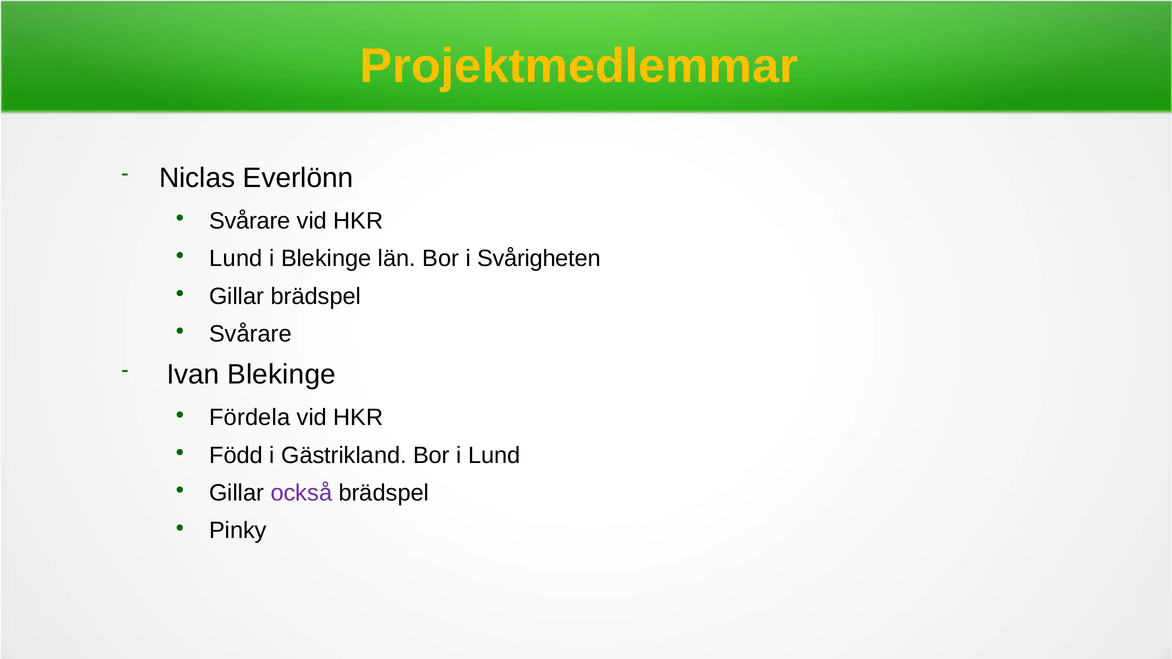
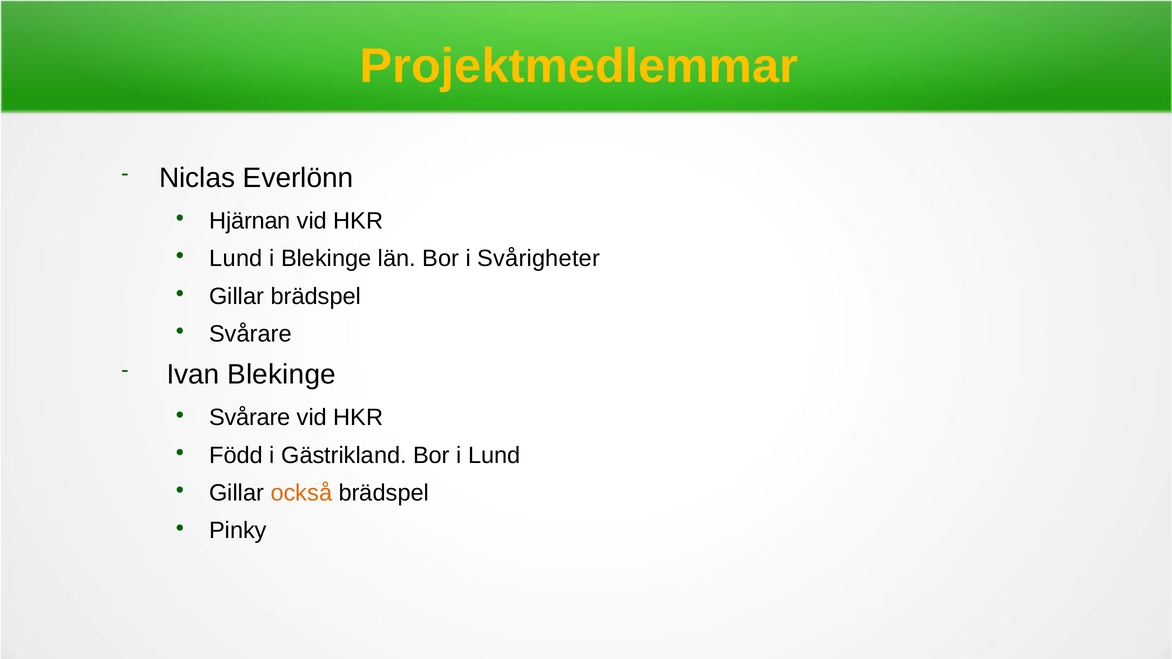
Svårare at (250, 221): Svårare -> Hjärnan
Svårigheten: Svårigheten -> Svårigheter
Fördela at (250, 418): Fördela -> Svårare
också colour: purple -> orange
